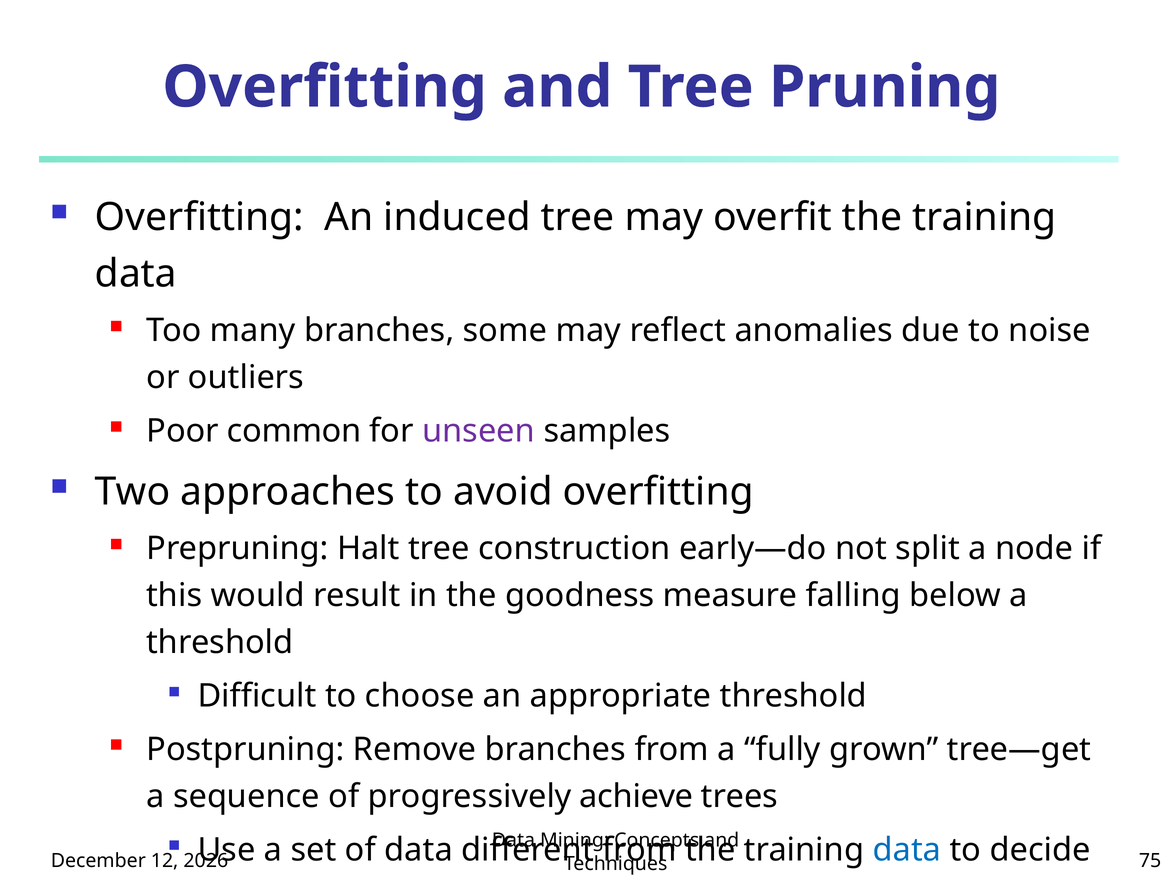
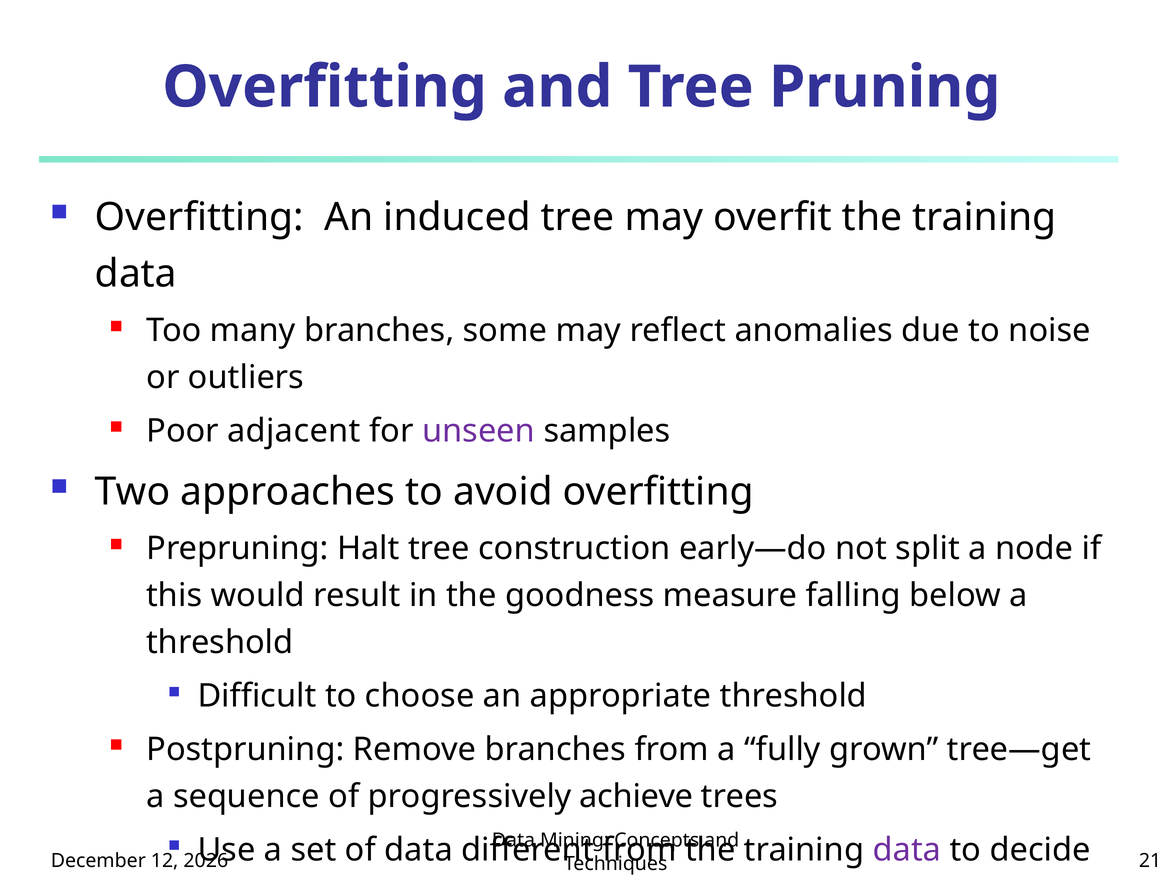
common: common -> adjacent
data at (907, 850) colour: blue -> purple
75: 75 -> 21
